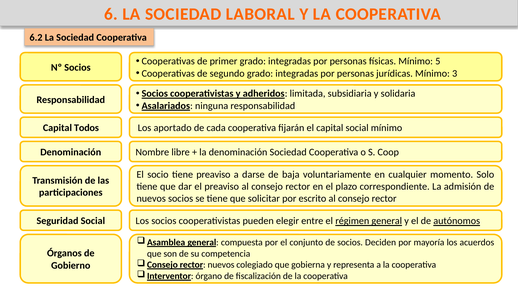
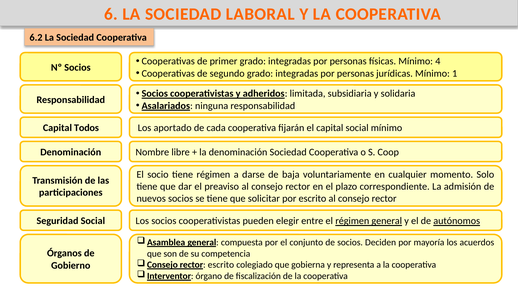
5: 5 -> 4
3: 3 -> 1
tiene preaviso: preaviso -> régimen
rector nuevos: nuevos -> escrito
